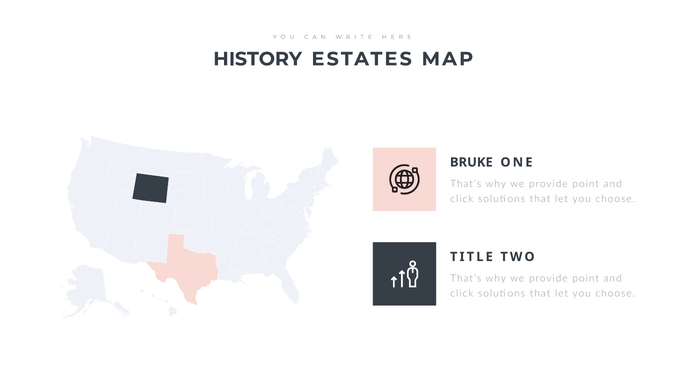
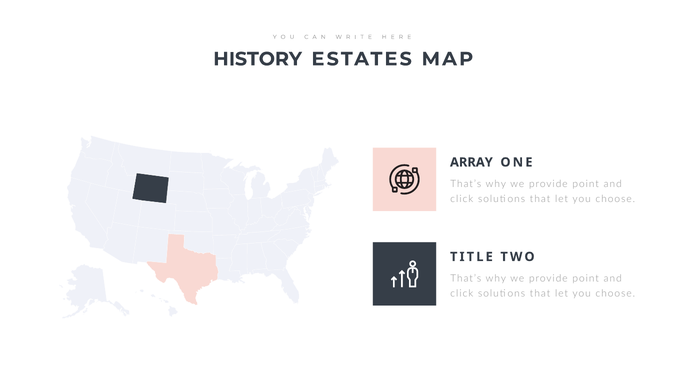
BRUKE: BRUKE -> ARRAY
